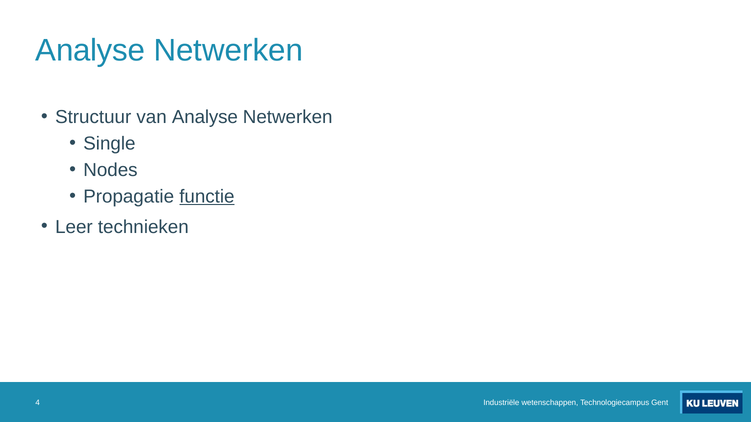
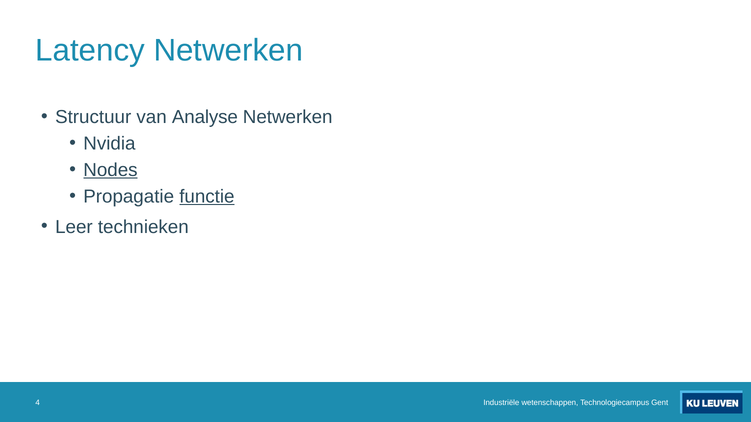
Analyse at (90, 50): Analyse -> Latency
Single: Single -> Nvidia
Nodes underline: none -> present
